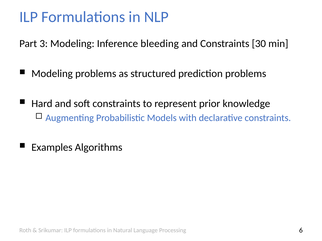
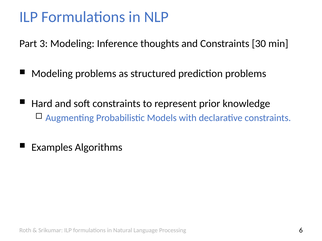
bleeding: bleeding -> thoughts
